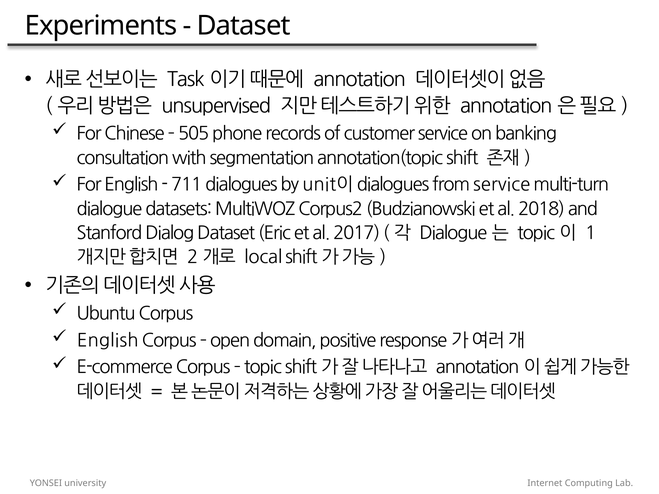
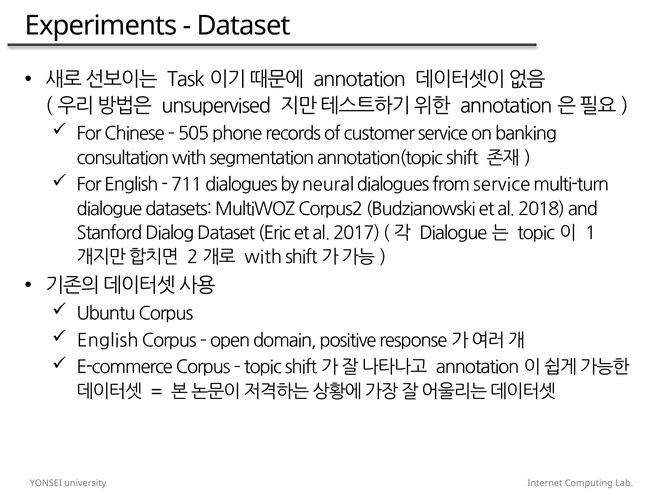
unit이: unit이 -> neural
local at (263, 258): local -> with
